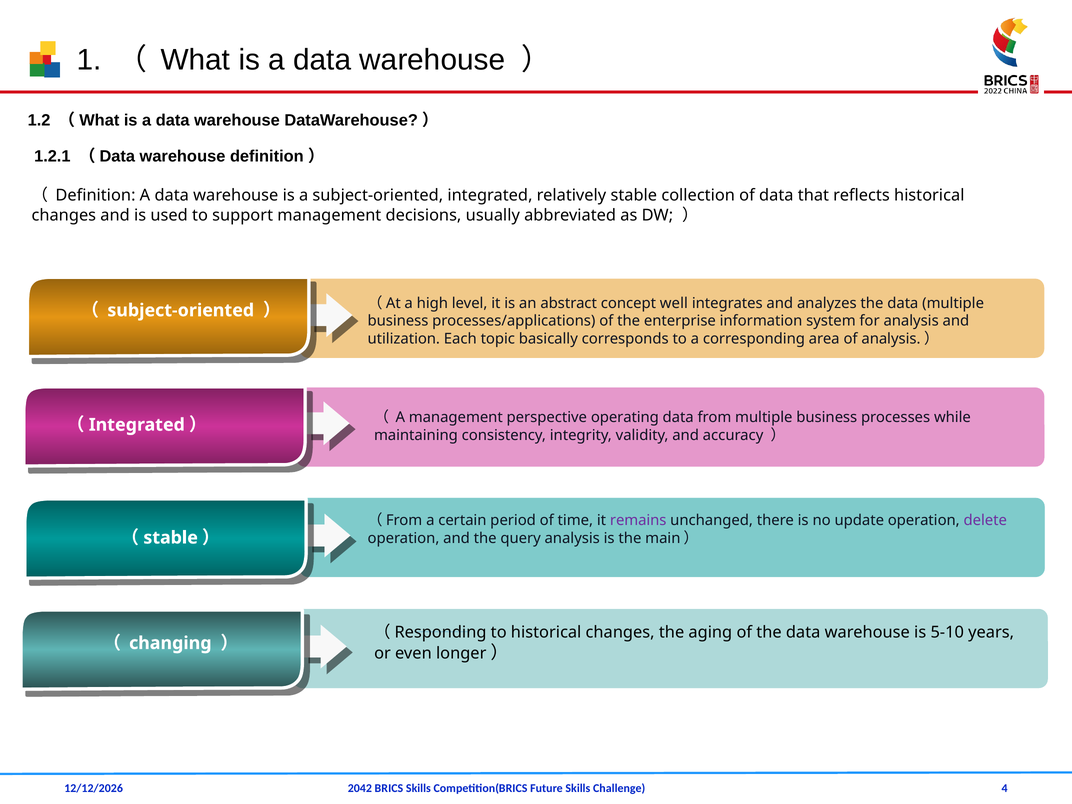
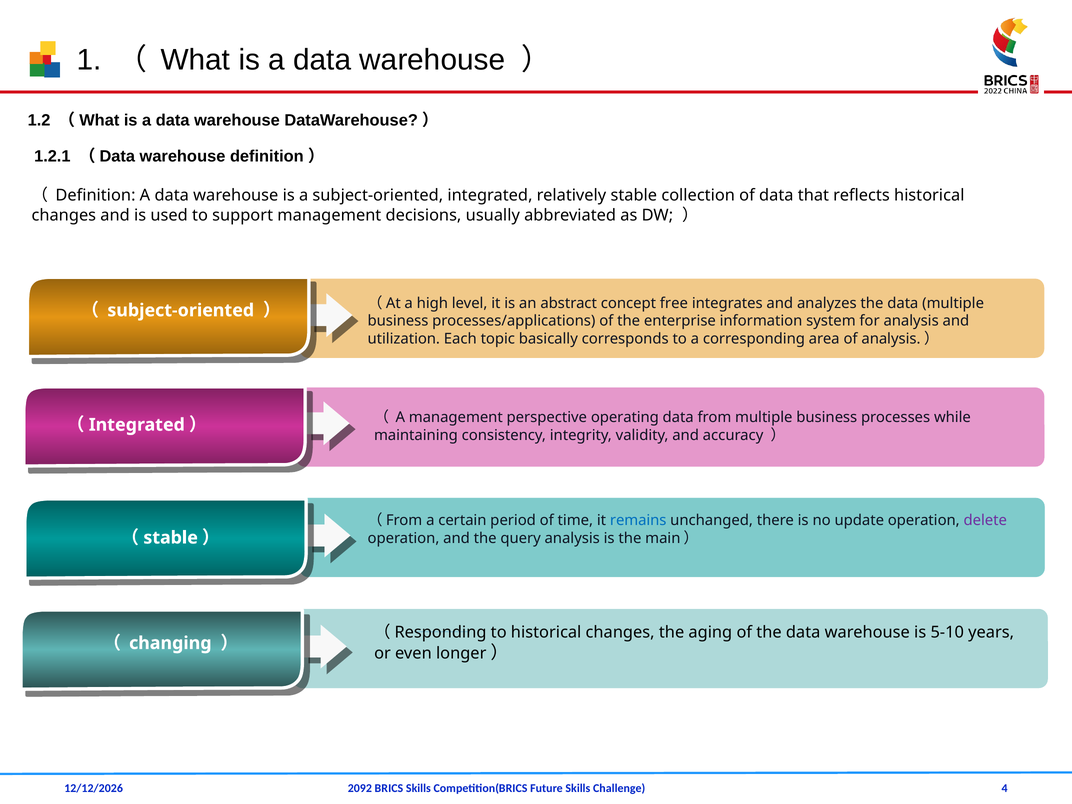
well: well -> free
remains colour: purple -> blue
2042: 2042 -> 2092
